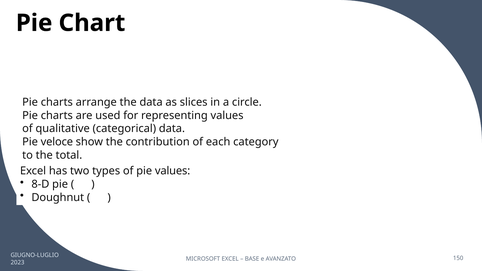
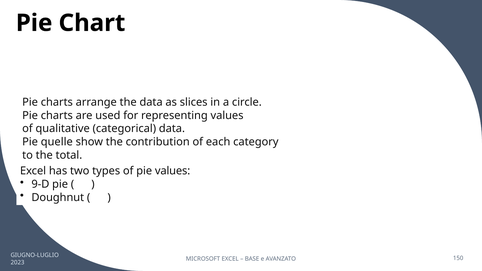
veloce: veloce -> quelle
8-D: 8-D -> 9-D
